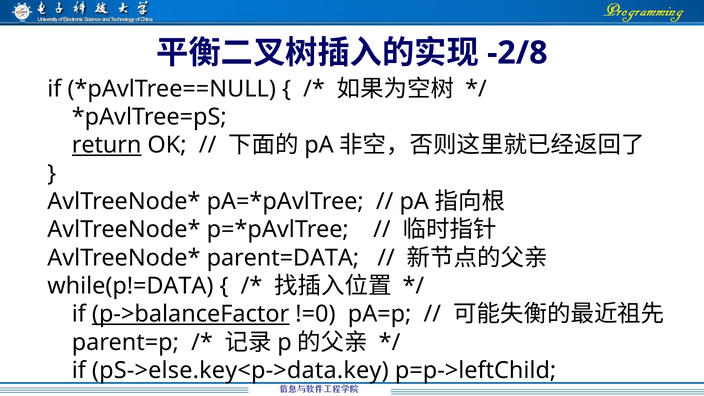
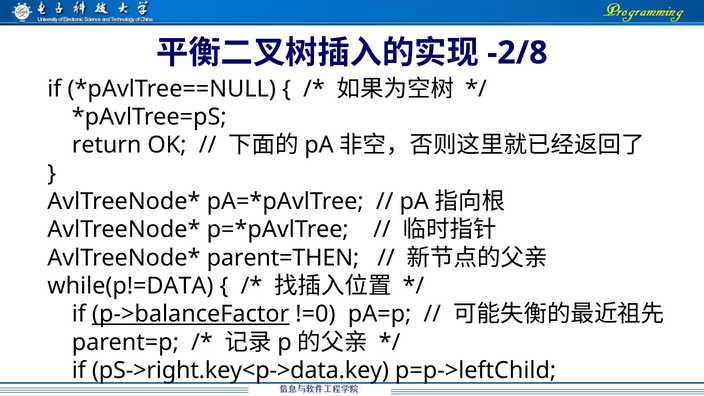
return underline: present -> none
parent=DATA: parent=DATA -> parent=THEN
pS->else.key<p->data.key: pS->else.key<p->data.key -> pS->right.key<p->data.key
